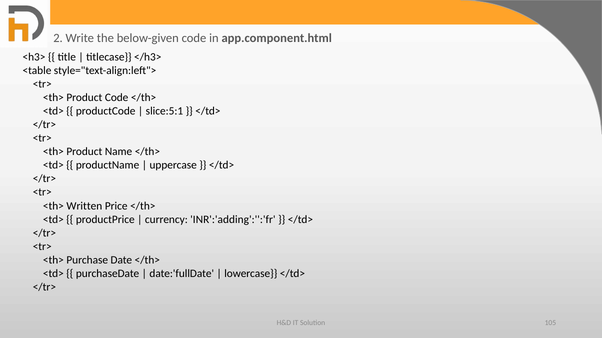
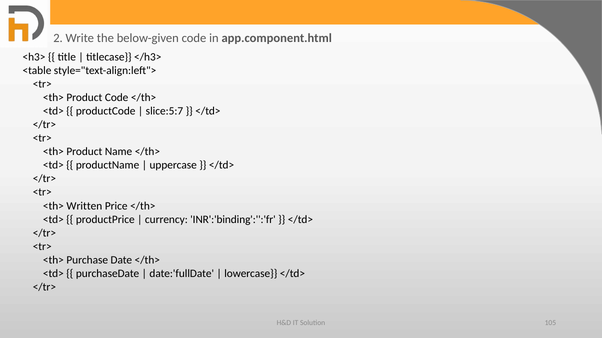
slice:5:1: slice:5:1 -> slice:5:7
INR':'adding':'':'fr: INR':'adding':'':'fr -> INR':'binding':'':'fr
